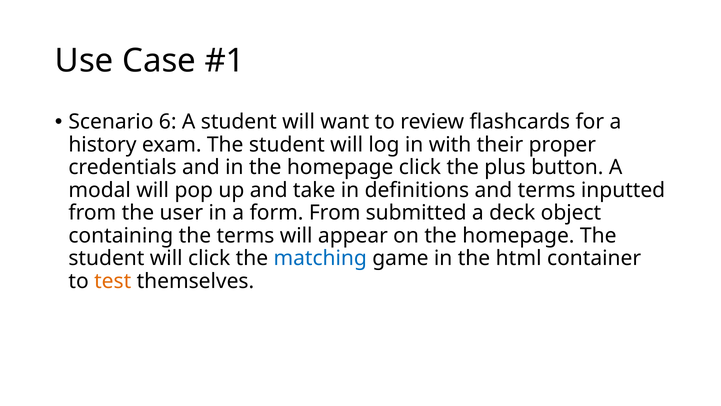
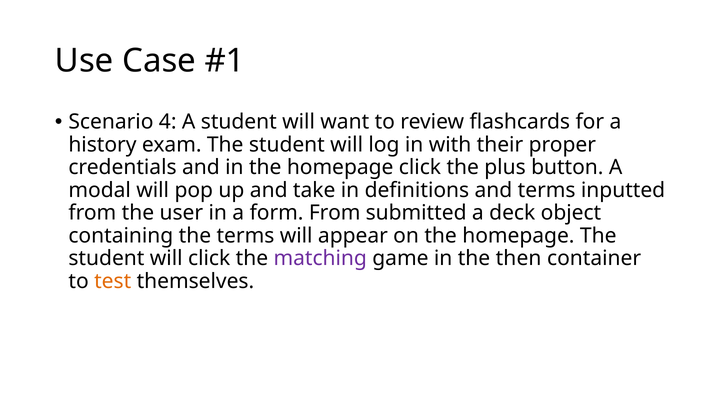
6: 6 -> 4
matching colour: blue -> purple
html: html -> then
